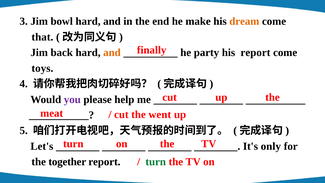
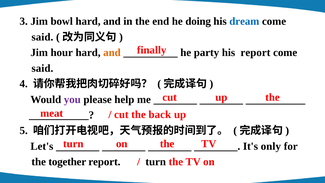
make: make -> doing
dream colour: orange -> blue
that at (42, 37): that -> said
back: back -> hour
toys at (42, 68): toys -> said
went: went -> back
turn at (156, 162) colour: green -> black
